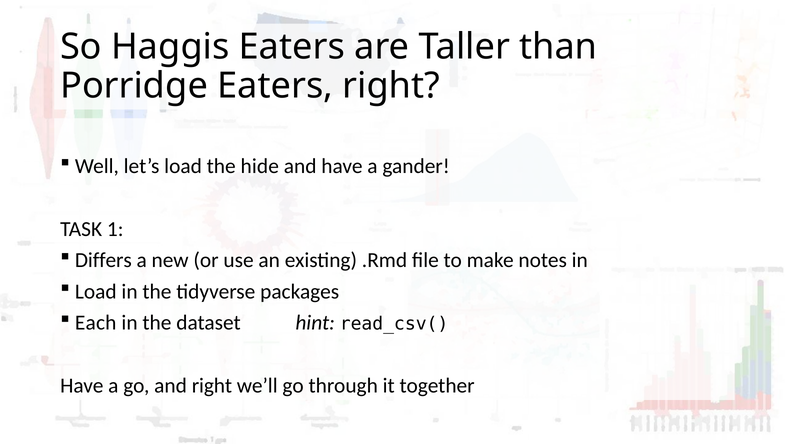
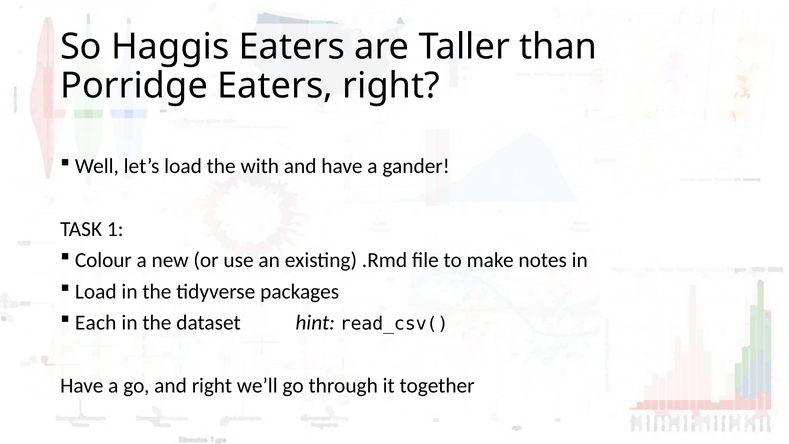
hide: hide -> with
Differs: Differs -> Colour
